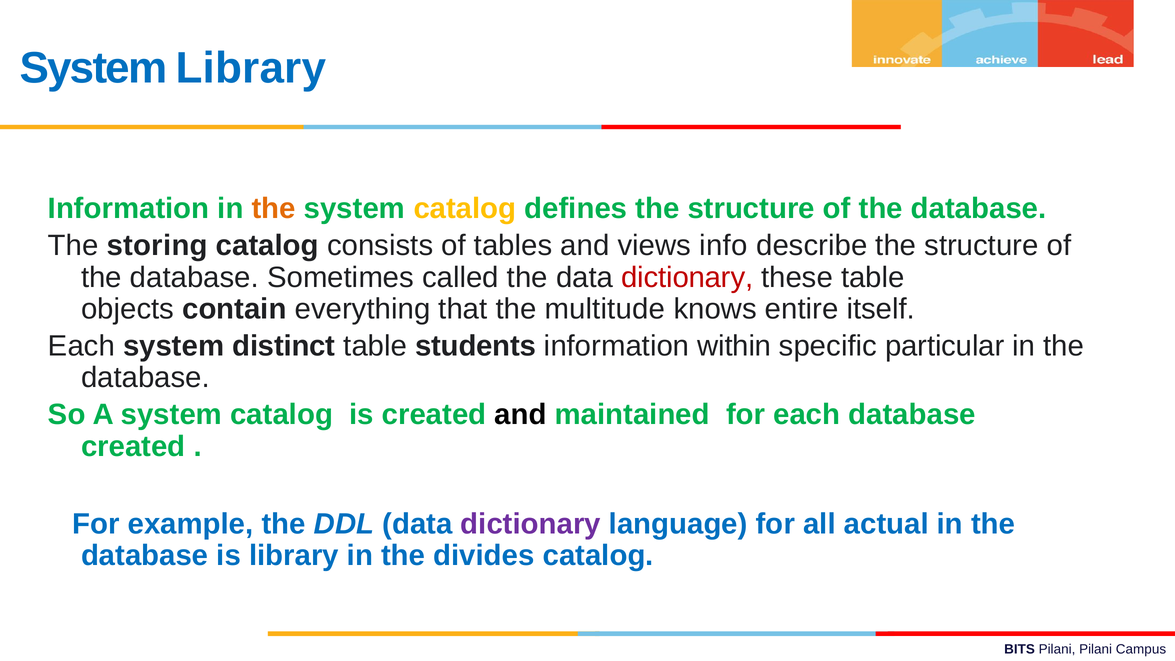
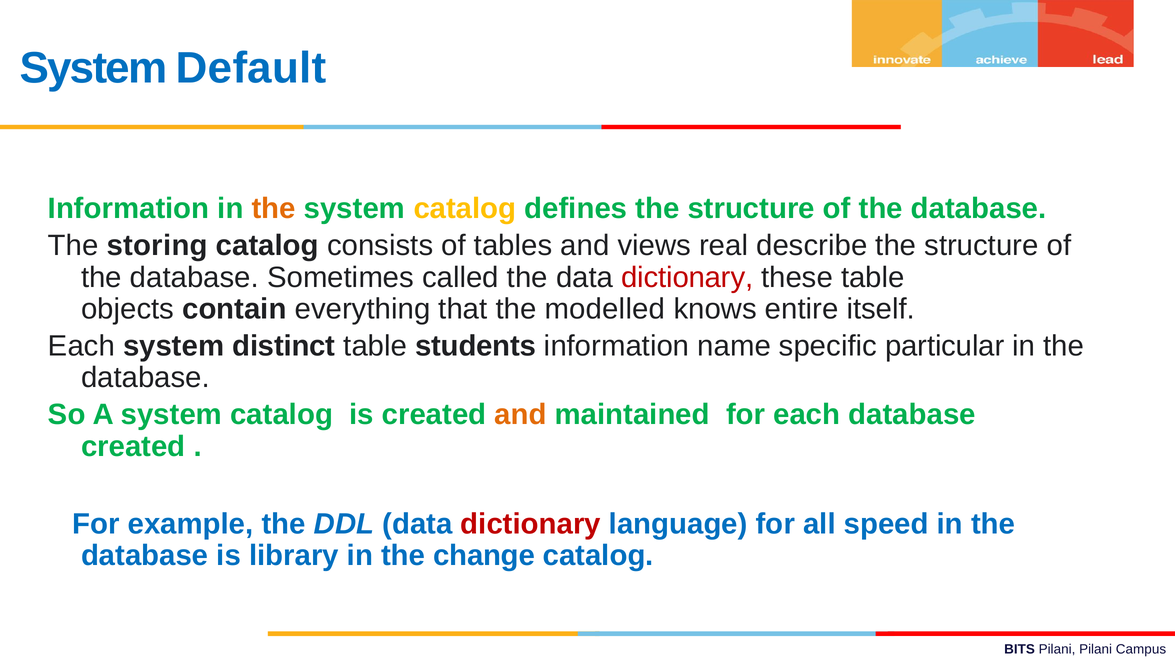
System Library: Library -> Default
info: info -> real
multitude: multitude -> modelled
within: within -> name
and at (520, 415) colour: black -> orange
dictionary at (531, 524) colour: purple -> red
actual: actual -> speed
divides: divides -> change
